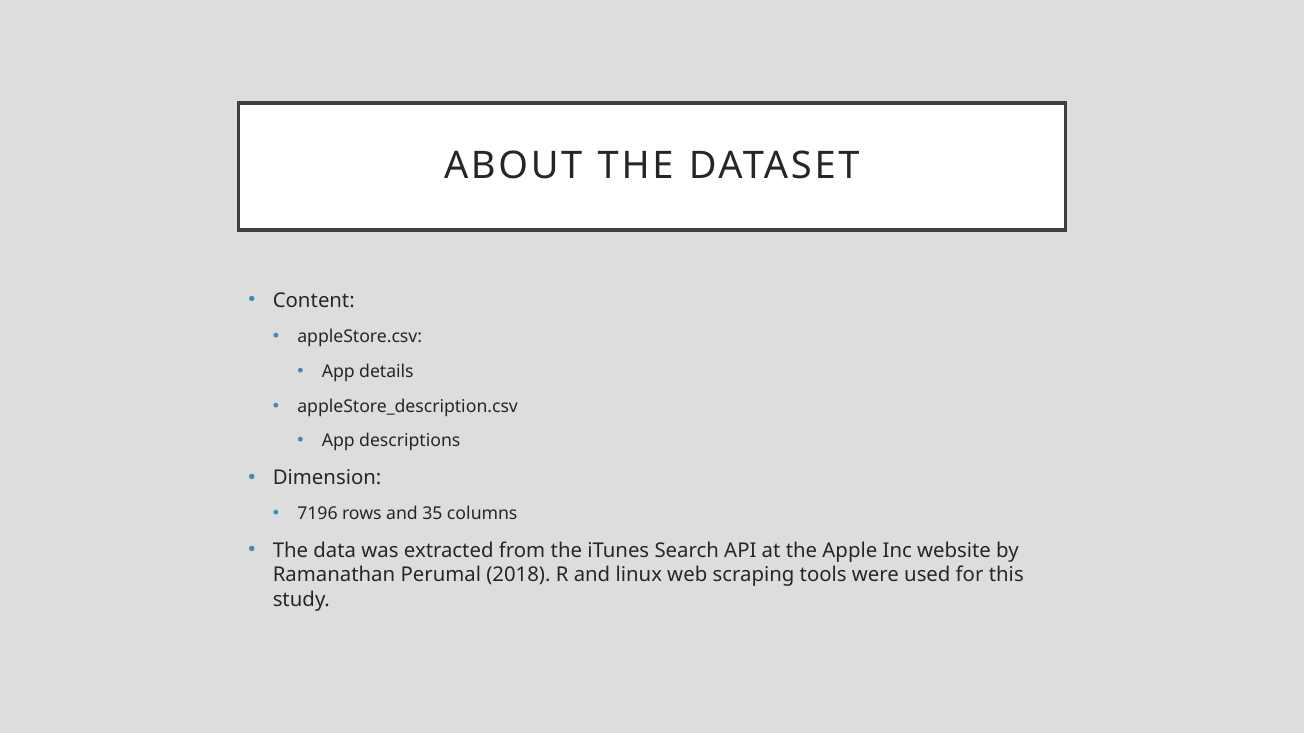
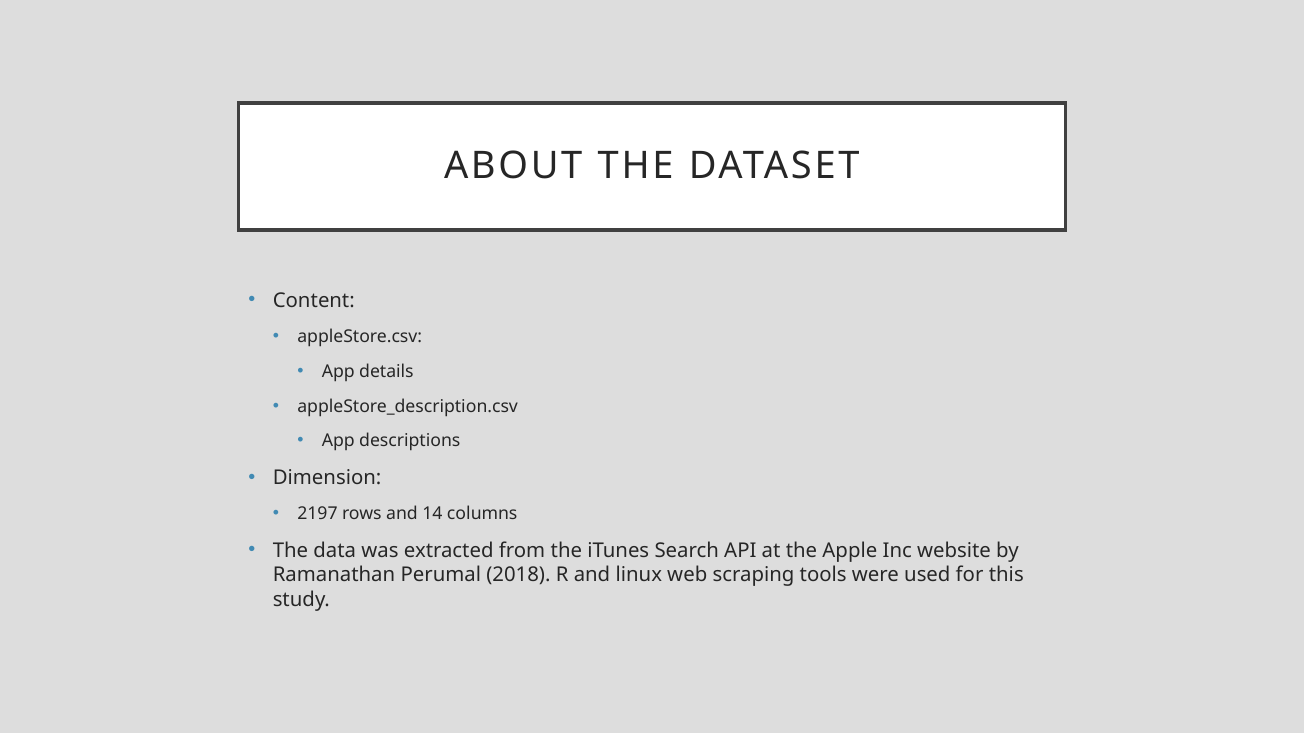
7196: 7196 -> 2197
35: 35 -> 14
